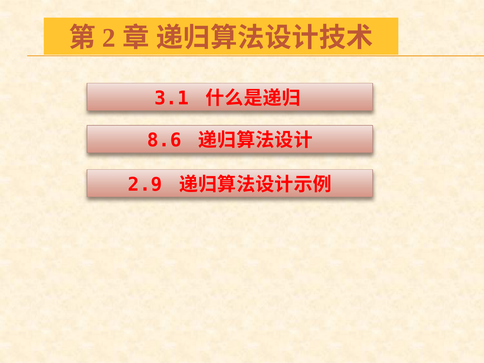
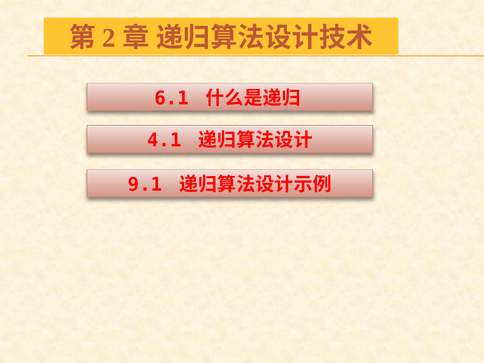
3.1: 3.1 -> 6.1
8.6: 8.6 -> 4.1
2.9: 2.9 -> 9.1
